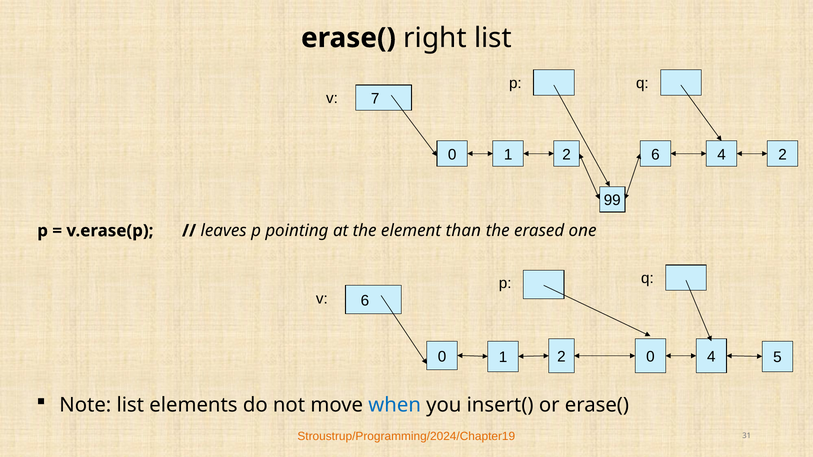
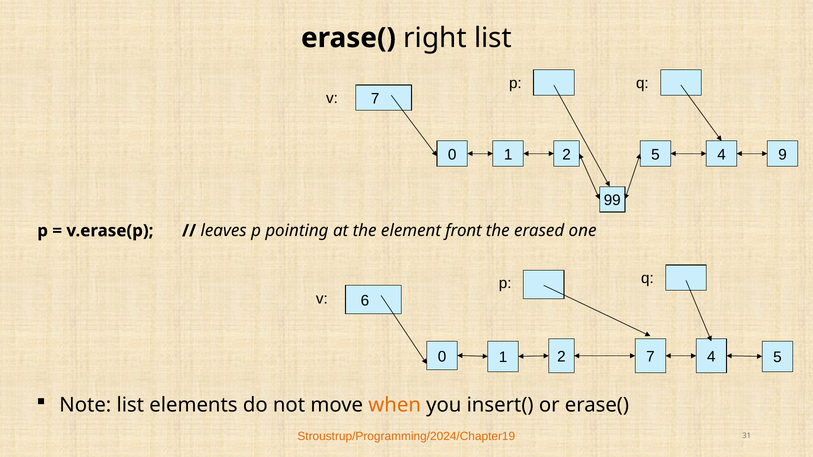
1 6: 6 -> 5
4 2: 2 -> 9
than: than -> front
1 0: 0 -> 7
when colour: blue -> orange
